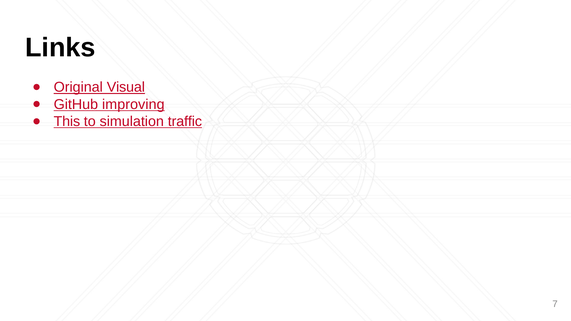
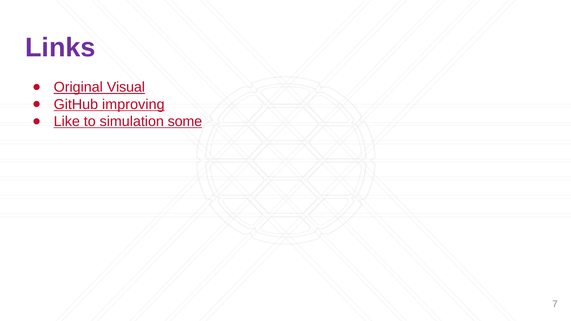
Links colour: black -> purple
This: This -> Like
traffic: traffic -> some
